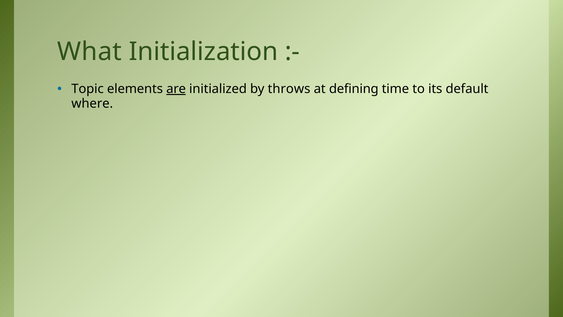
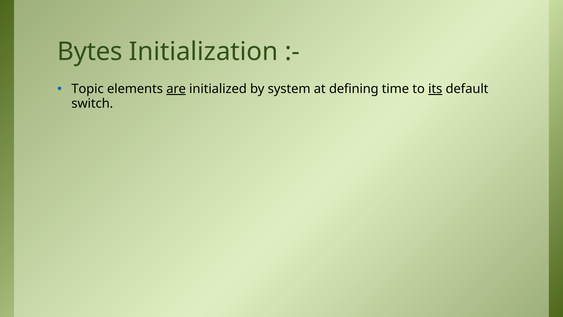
What: What -> Bytes
throws: throws -> system
its underline: none -> present
where: where -> switch
